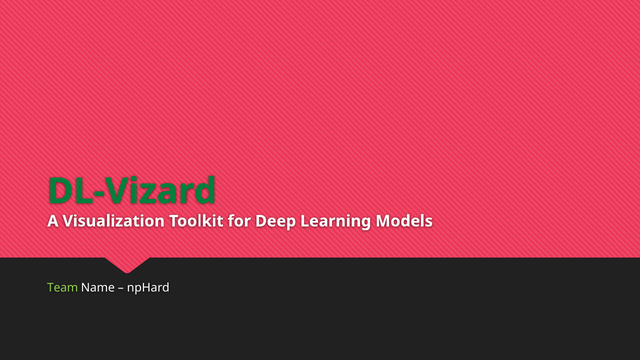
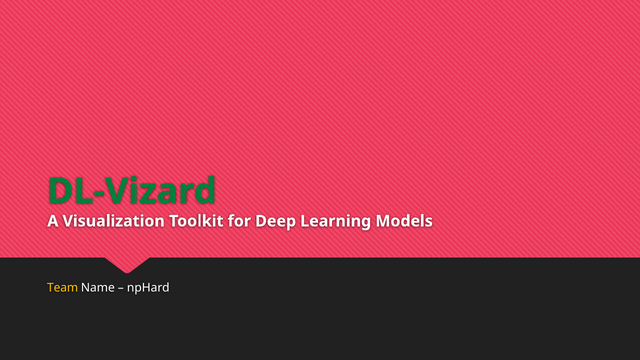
Team colour: light green -> yellow
